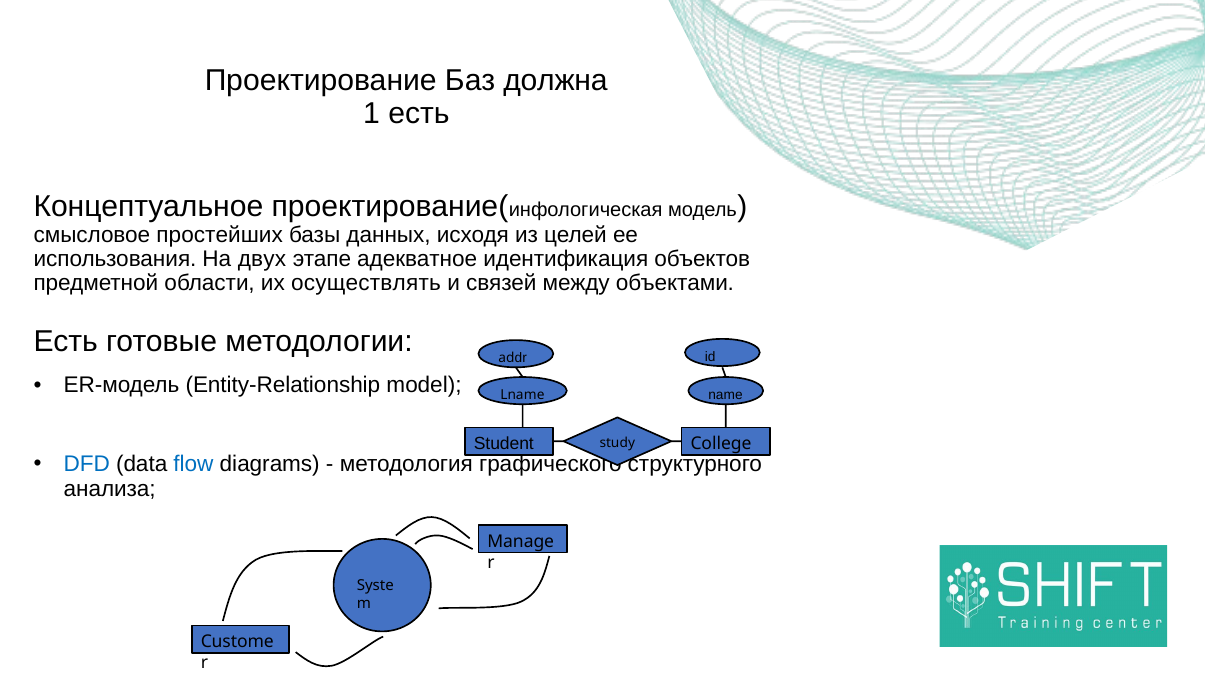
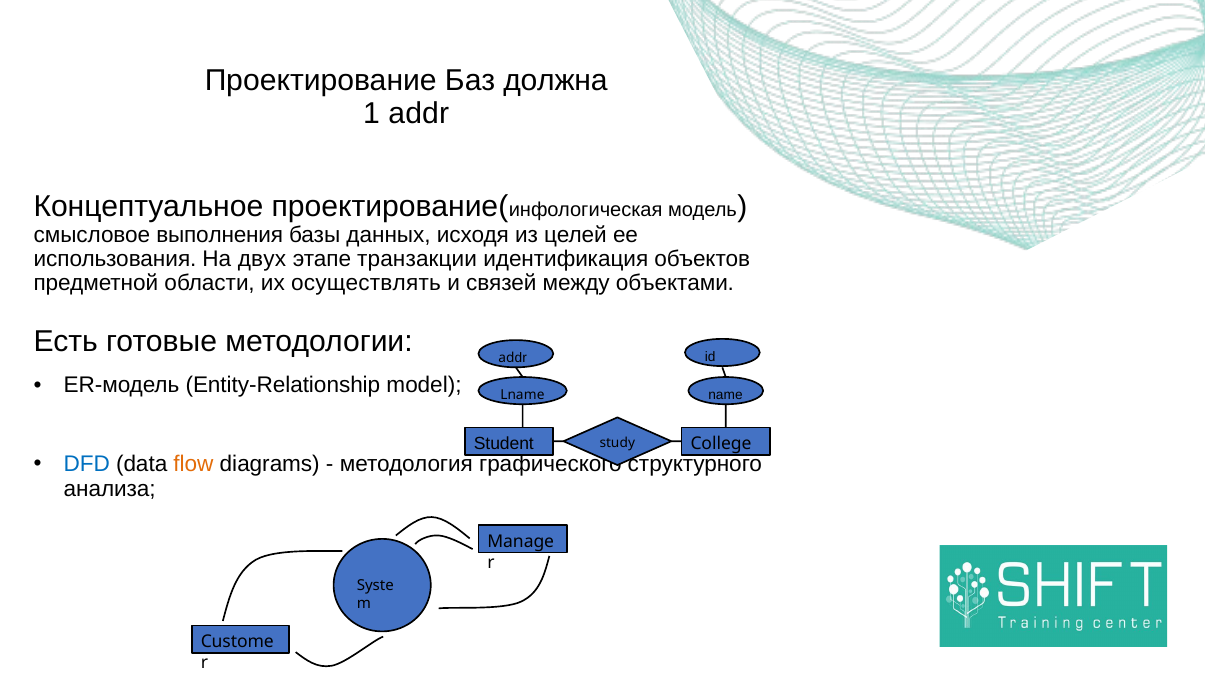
1 есть: есть -> addr
простейших: простейших -> выполнения
адекватное: адекватное -> транзакции
flow colour: blue -> orange
